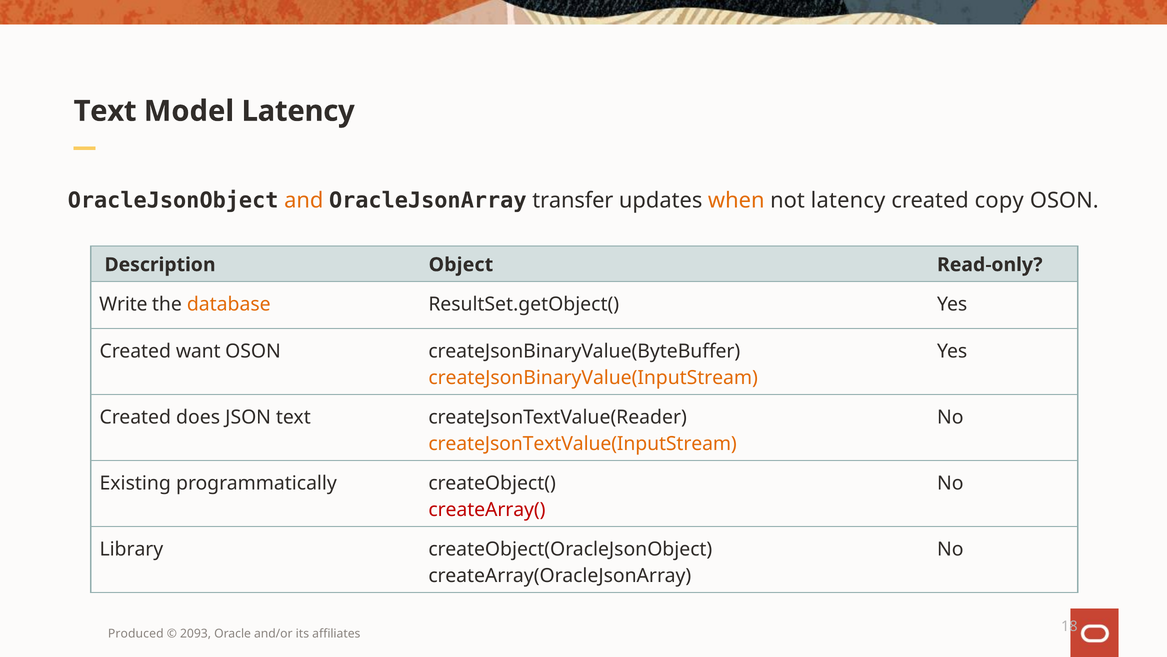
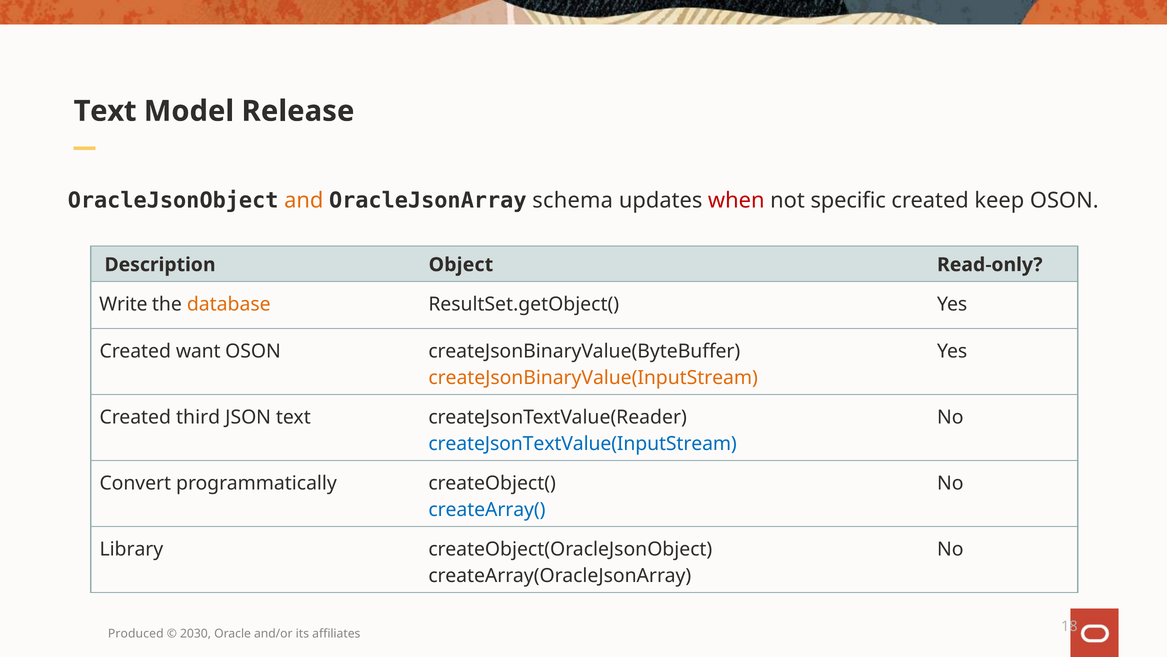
Model Latency: Latency -> Release
transfer: transfer -> schema
when colour: orange -> red
not latency: latency -> specific
copy: copy -> keep
does: does -> third
createJsonTextValue(InputStream colour: orange -> blue
Existing: Existing -> Convert
createArray( colour: red -> blue
2093: 2093 -> 2030
